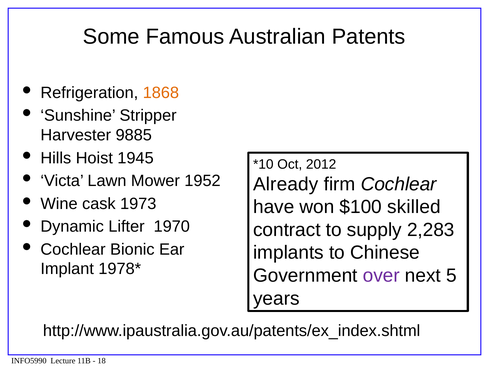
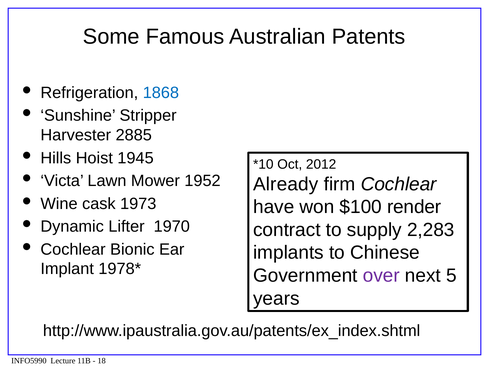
1868 colour: orange -> blue
9885: 9885 -> 2885
skilled: skilled -> render
